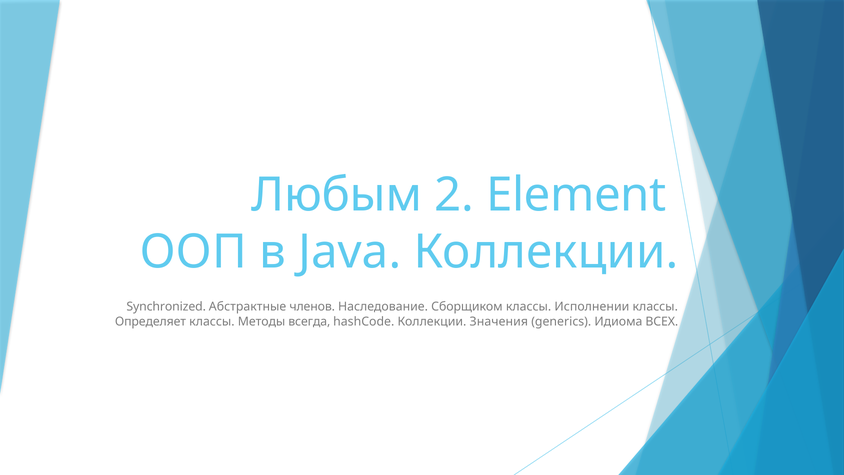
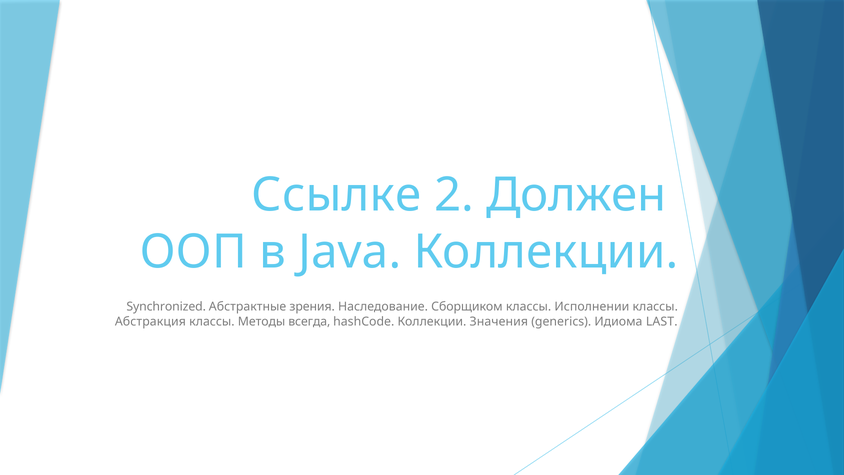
Любым: Любым -> Ссылке
Element: Element -> Должен
членов: членов -> зрения
Определяет: Определяет -> Абстракция
ВСЕХ: ВСЕХ -> LAST
